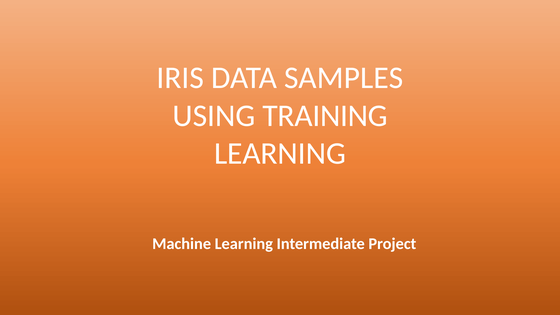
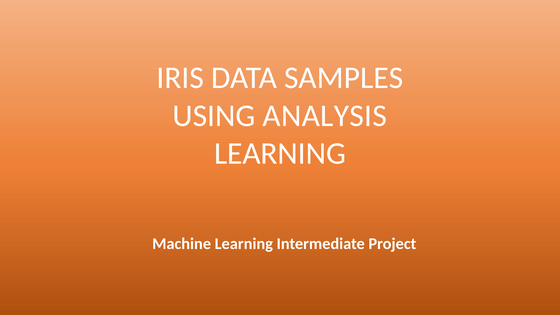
TRAINING: TRAINING -> ANALYSIS
